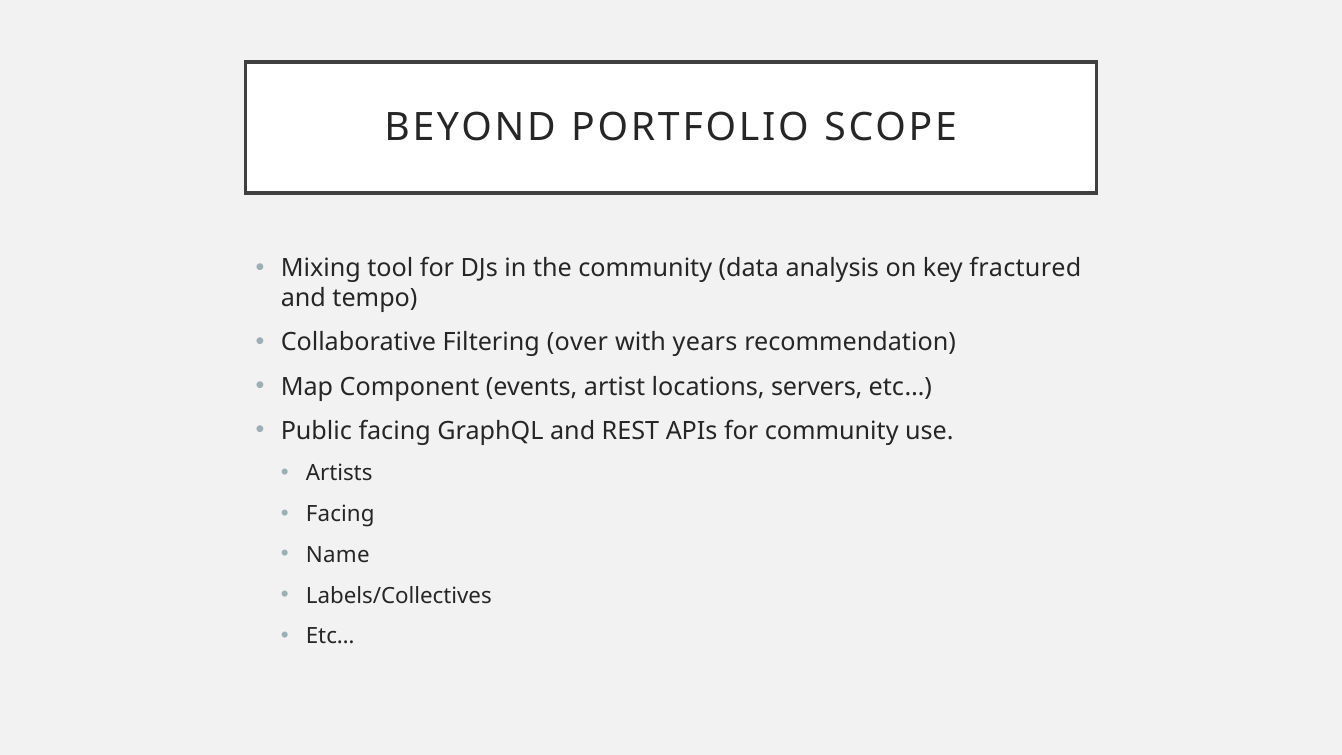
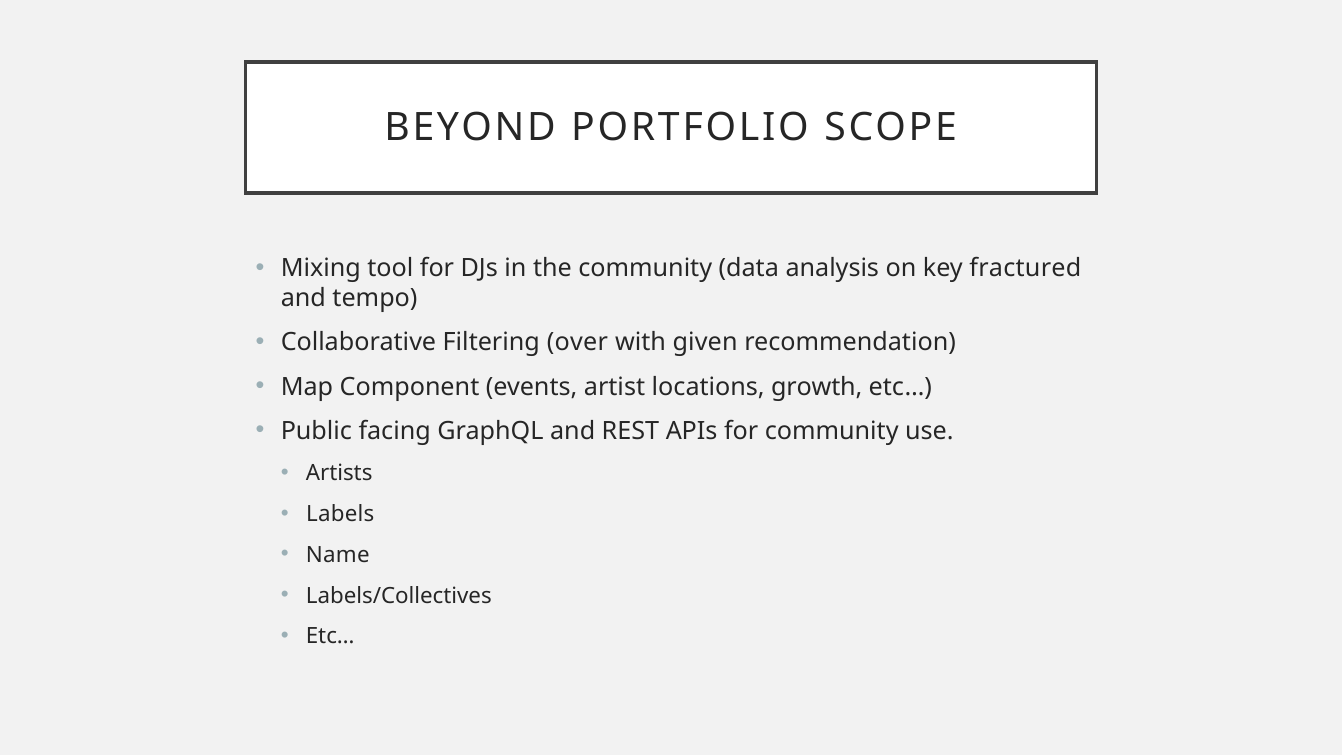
years: years -> given
servers: servers -> growth
Facing at (340, 514): Facing -> Labels
